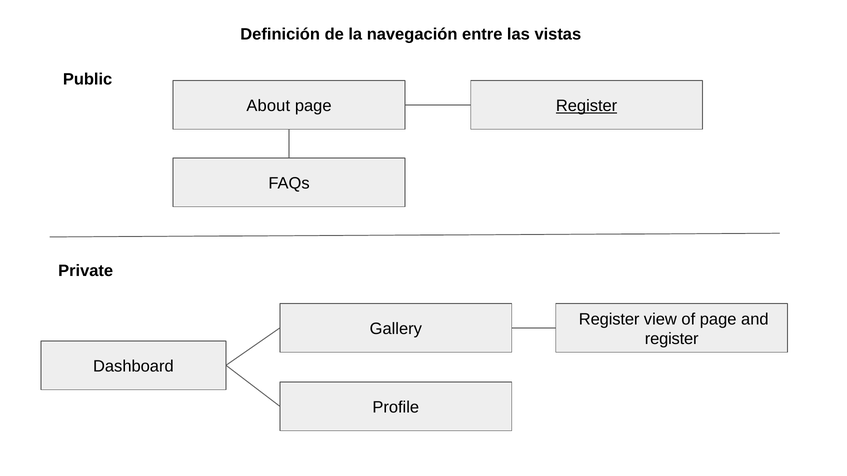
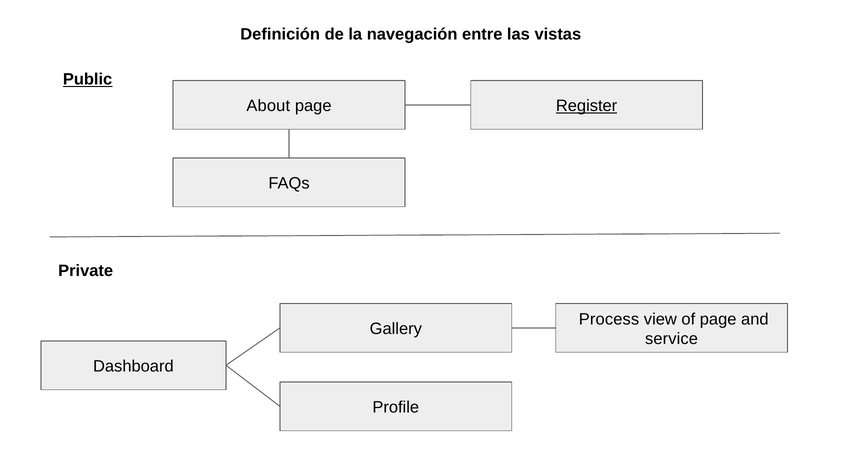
Public underline: none -> present
Register at (609, 319): Register -> Process
register at (672, 339): register -> service
